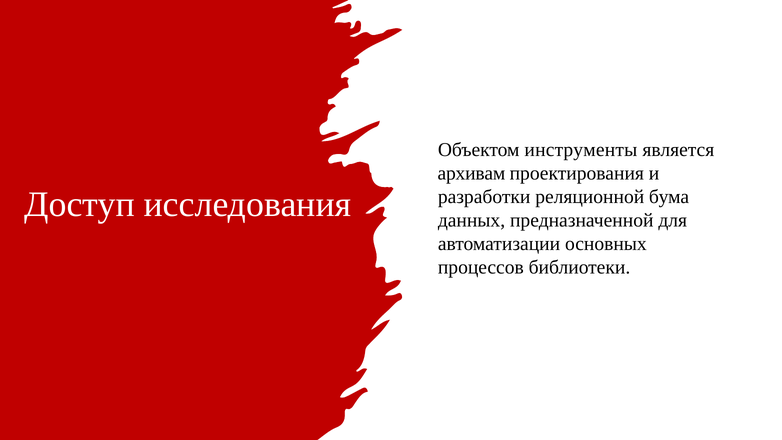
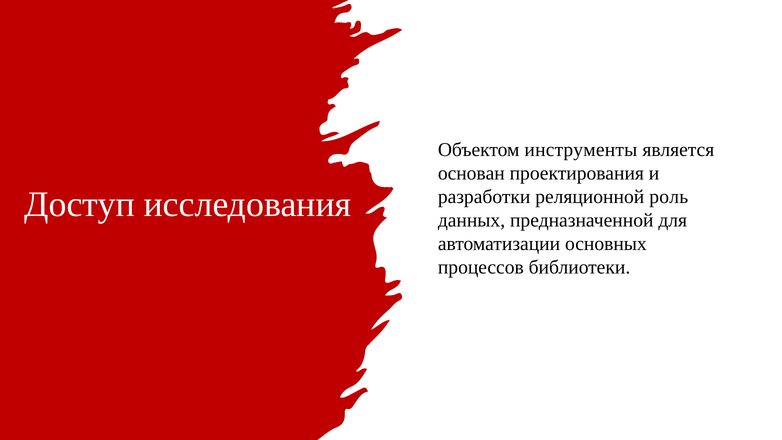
архивам: архивам -> основан
бума: бума -> роль
